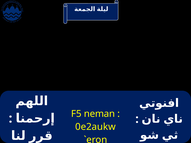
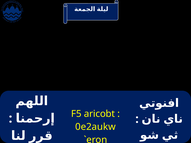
neman: neman -> aricobt
